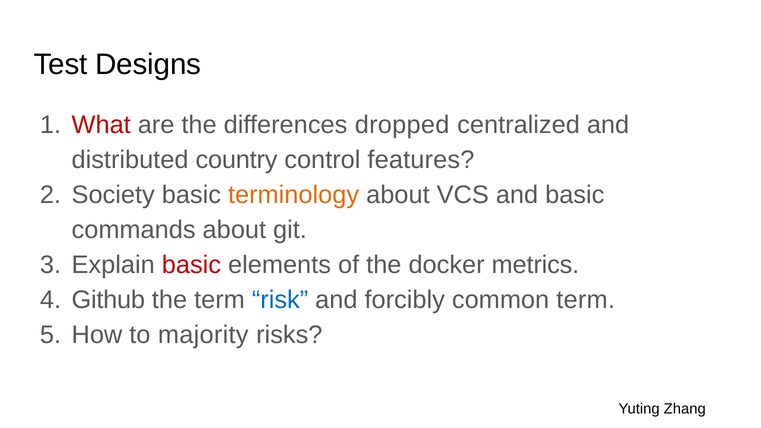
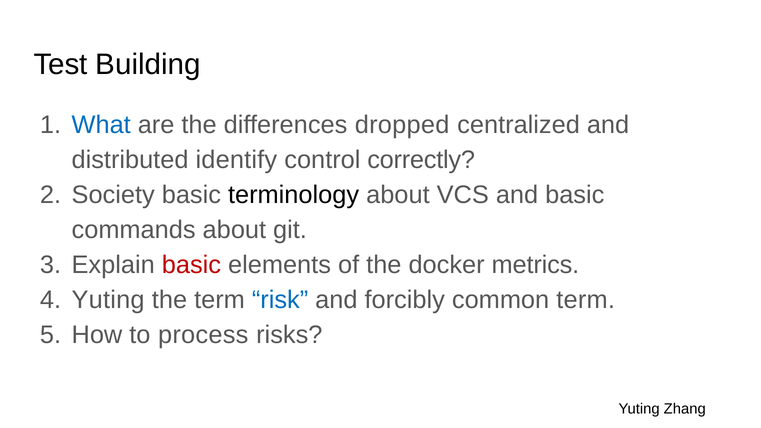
Designs: Designs -> Building
What colour: red -> blue
country: country -> identify
features: features -> correctly
terminology colour: orange -> black
Github at (108, 300): Github -> Yuting
majority: majority -> process
